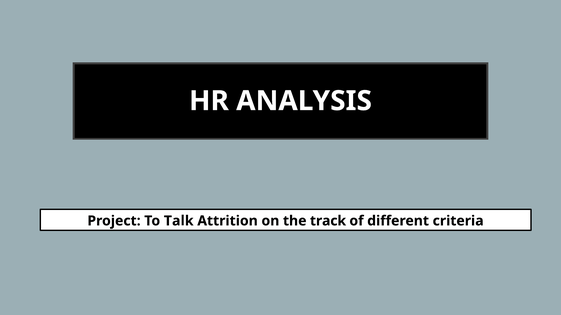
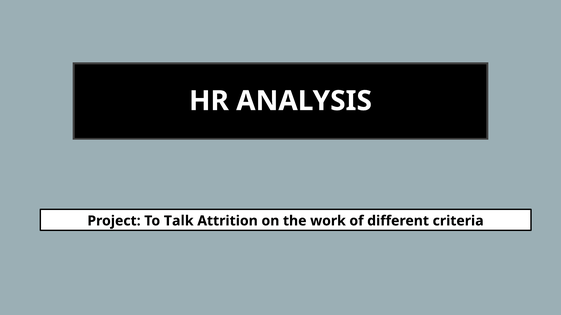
track: track -> work
